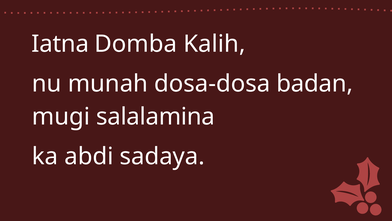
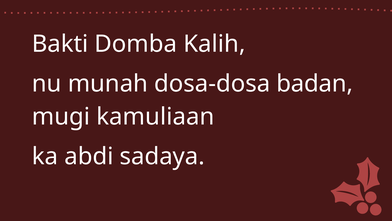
Iatna: Iatna -> Bakti
salalamina: salalamina -> kamuliaan
